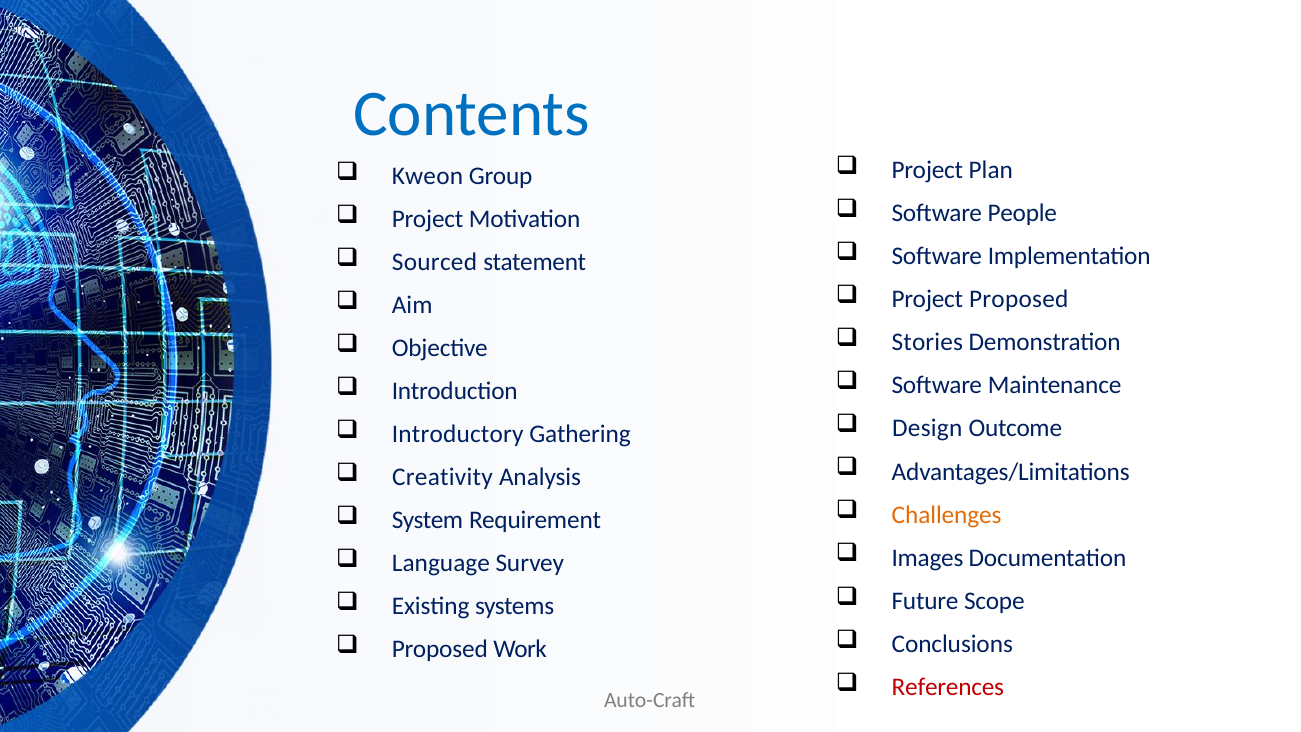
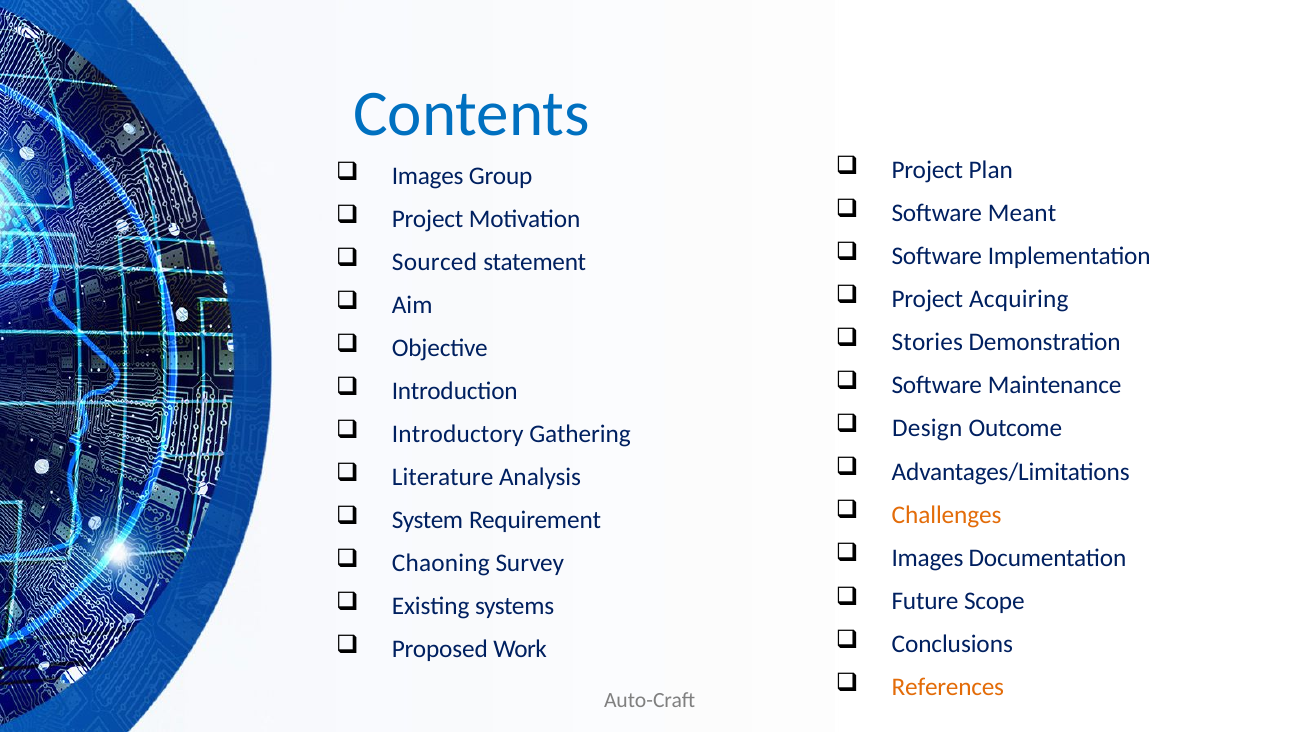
Kweon at (427, 176): Kweon -> Images
People: People -> Meant
Project Proposed: Proposed -> Acquiring
Creativity: Creativity -> Literature
Language: Language -> Chaoning
References colour: red -> orange
